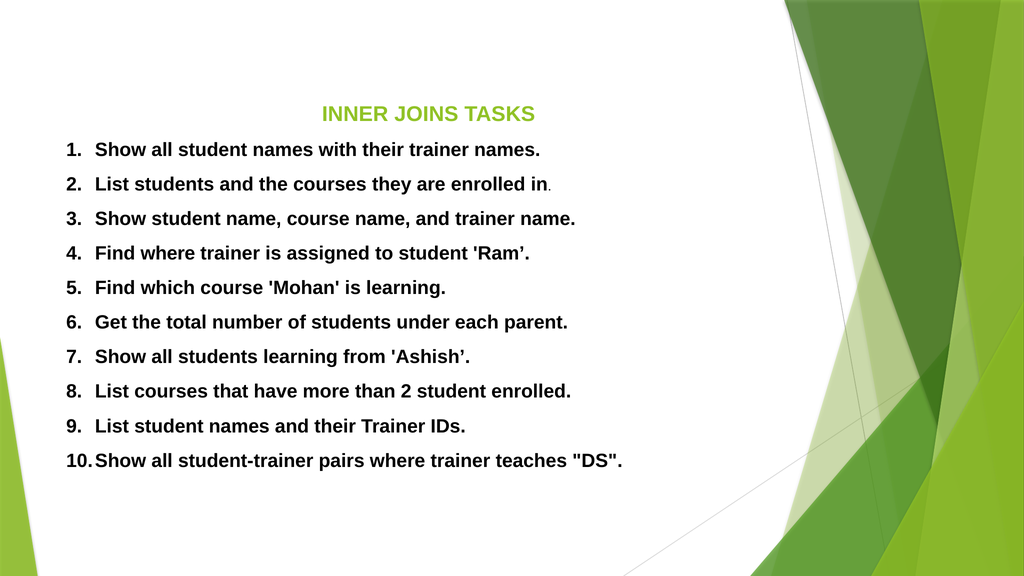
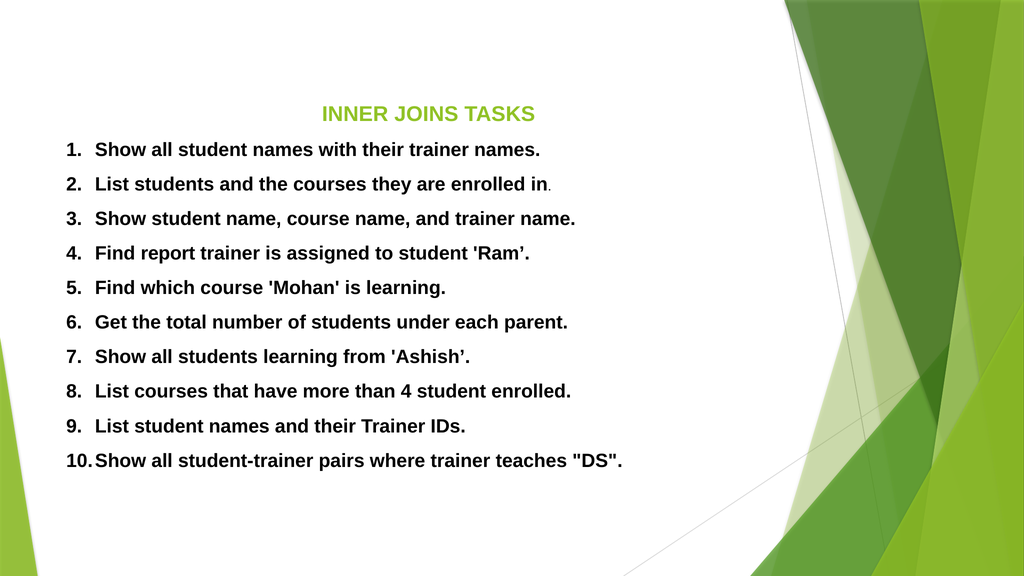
Find where: where -> report
than 2: 2 -> 4
